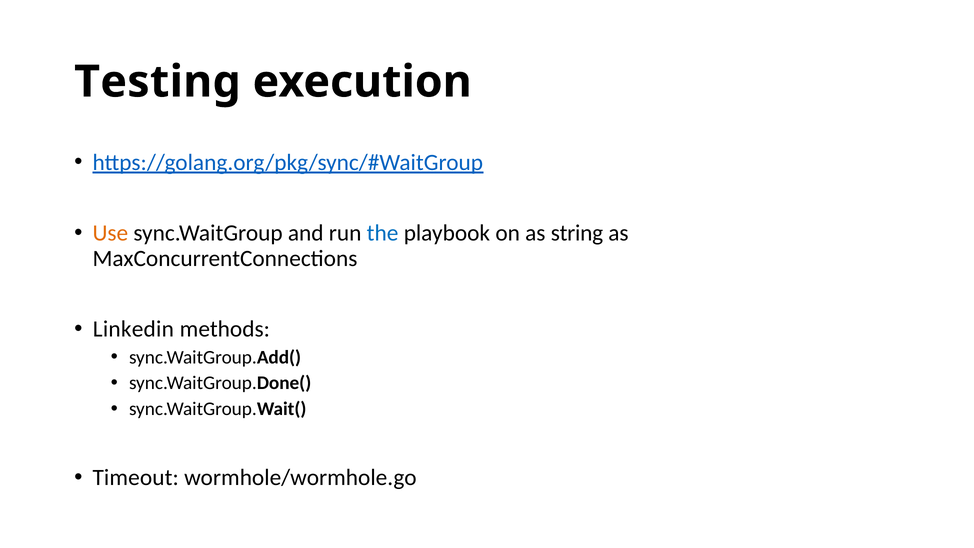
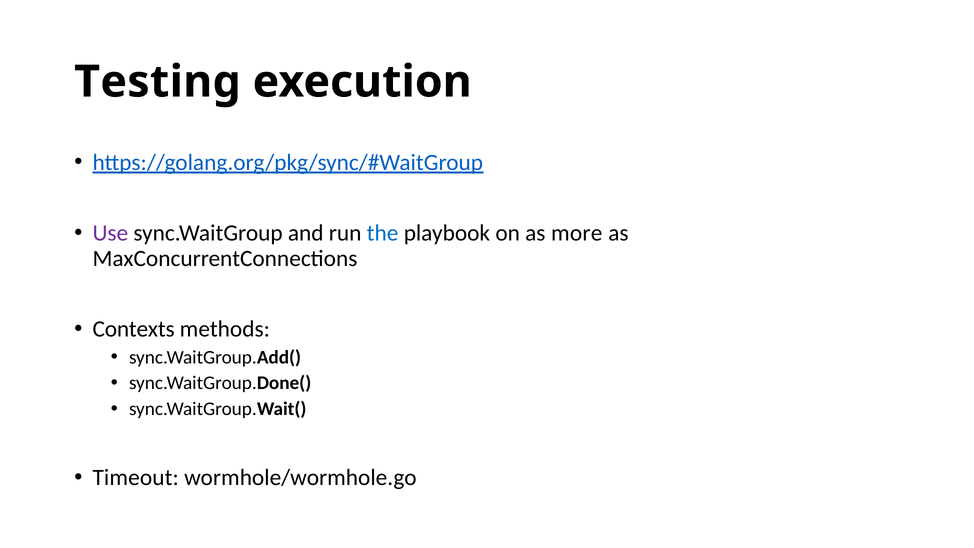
Use colour: orange -> purple
string: string -> more
Linkedin: Linkedin -> Contexts
